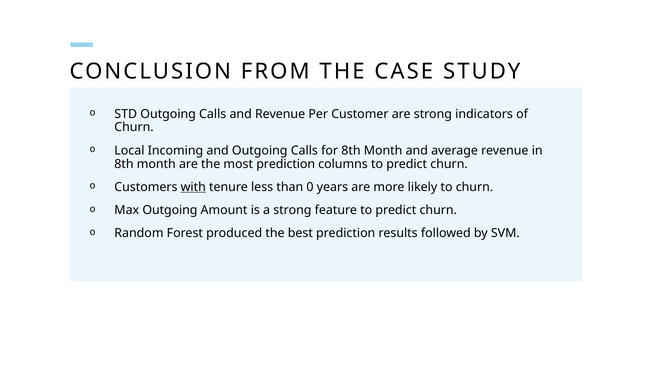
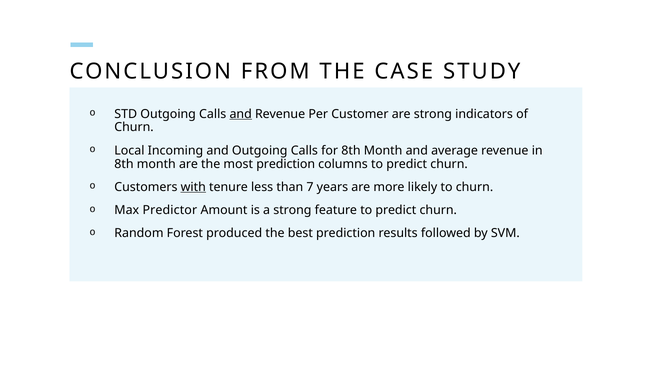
and at (241, 114) underline: none -> present
0: 0 -> 7
Max Outgoing: Outgoing -> Predictor
